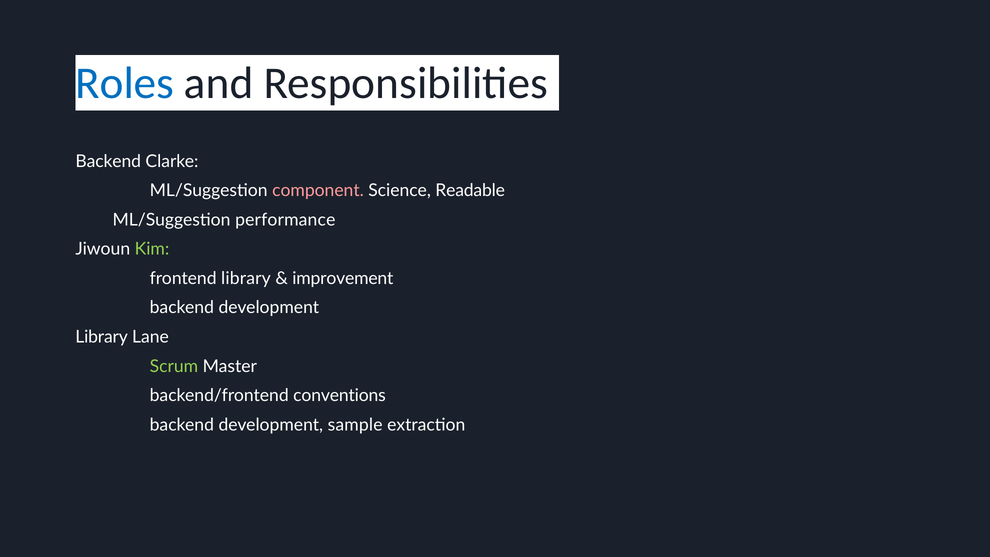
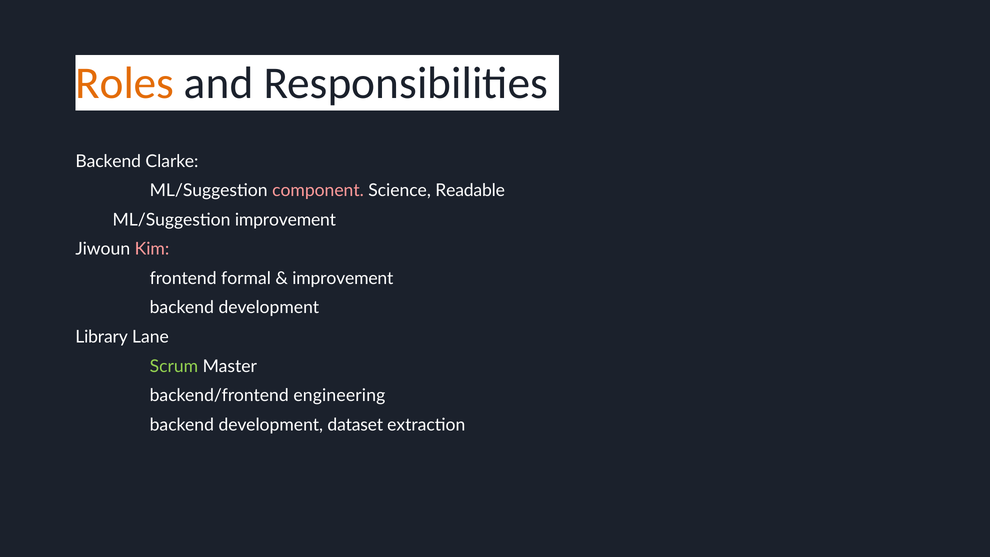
Roles colour: blue -> orange
ML/Suggestion performance: performance -> improvement
Kim colour: light green -> pink
frontend library: library -> formal
conventions: conventions -> engineering
sample: sample -> dataset
